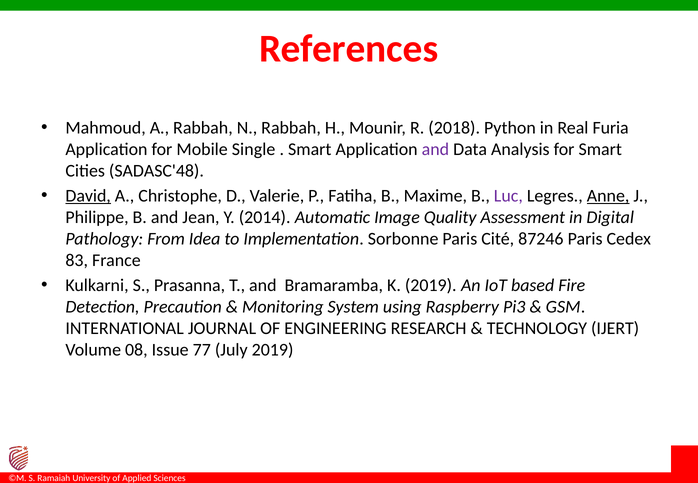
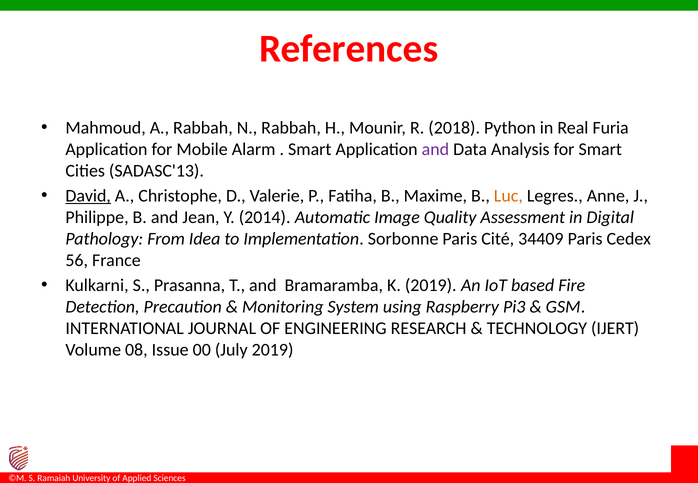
Single: Single -> Alarm
SADASC'48: SADASC'48 -> SADASC'13
Luc colour: purple -> orange
Anne underline: present -> none
87246: 87246 -> 34409
83: 83 -> 56
77: 77 -> 00
